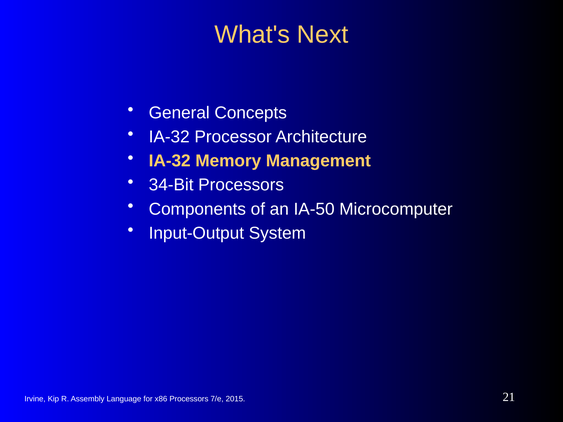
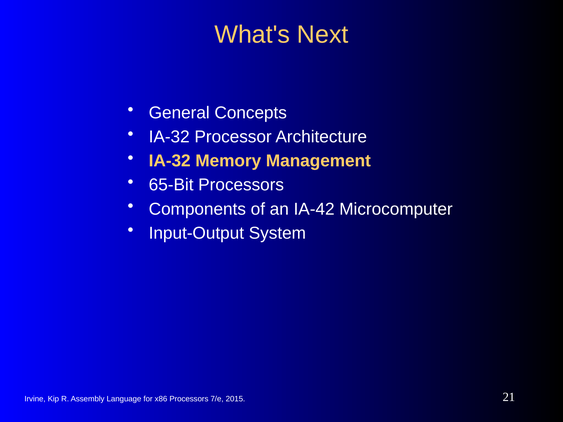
34-Bit: 34-Bit -> 65-Bit
IA-50: IA-50 -> IA-42
